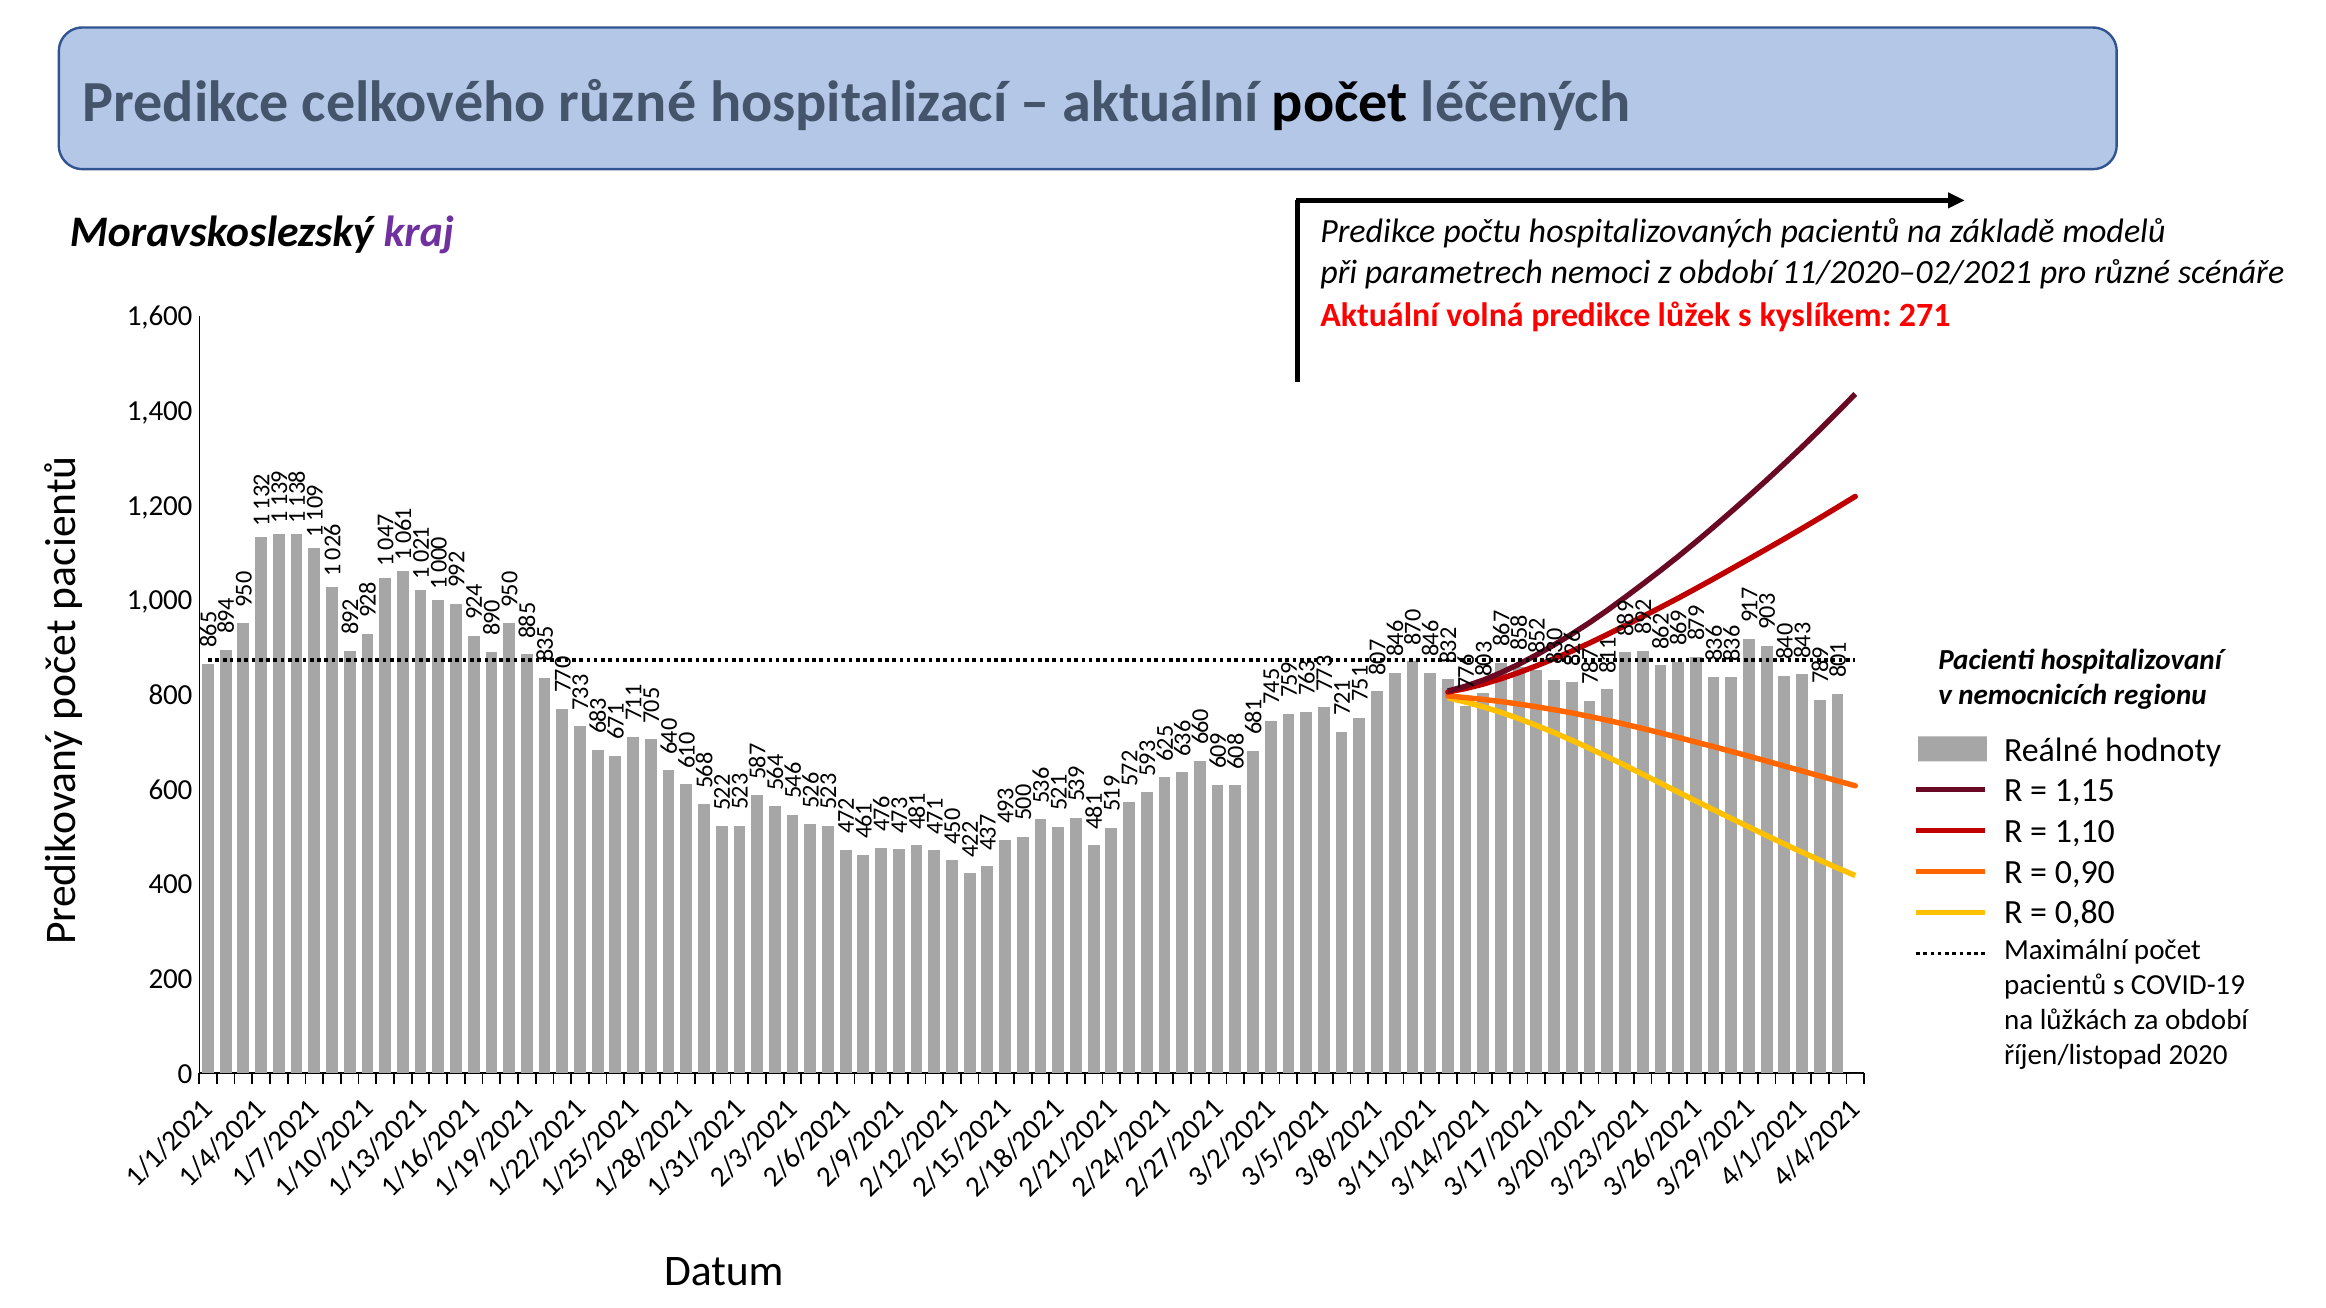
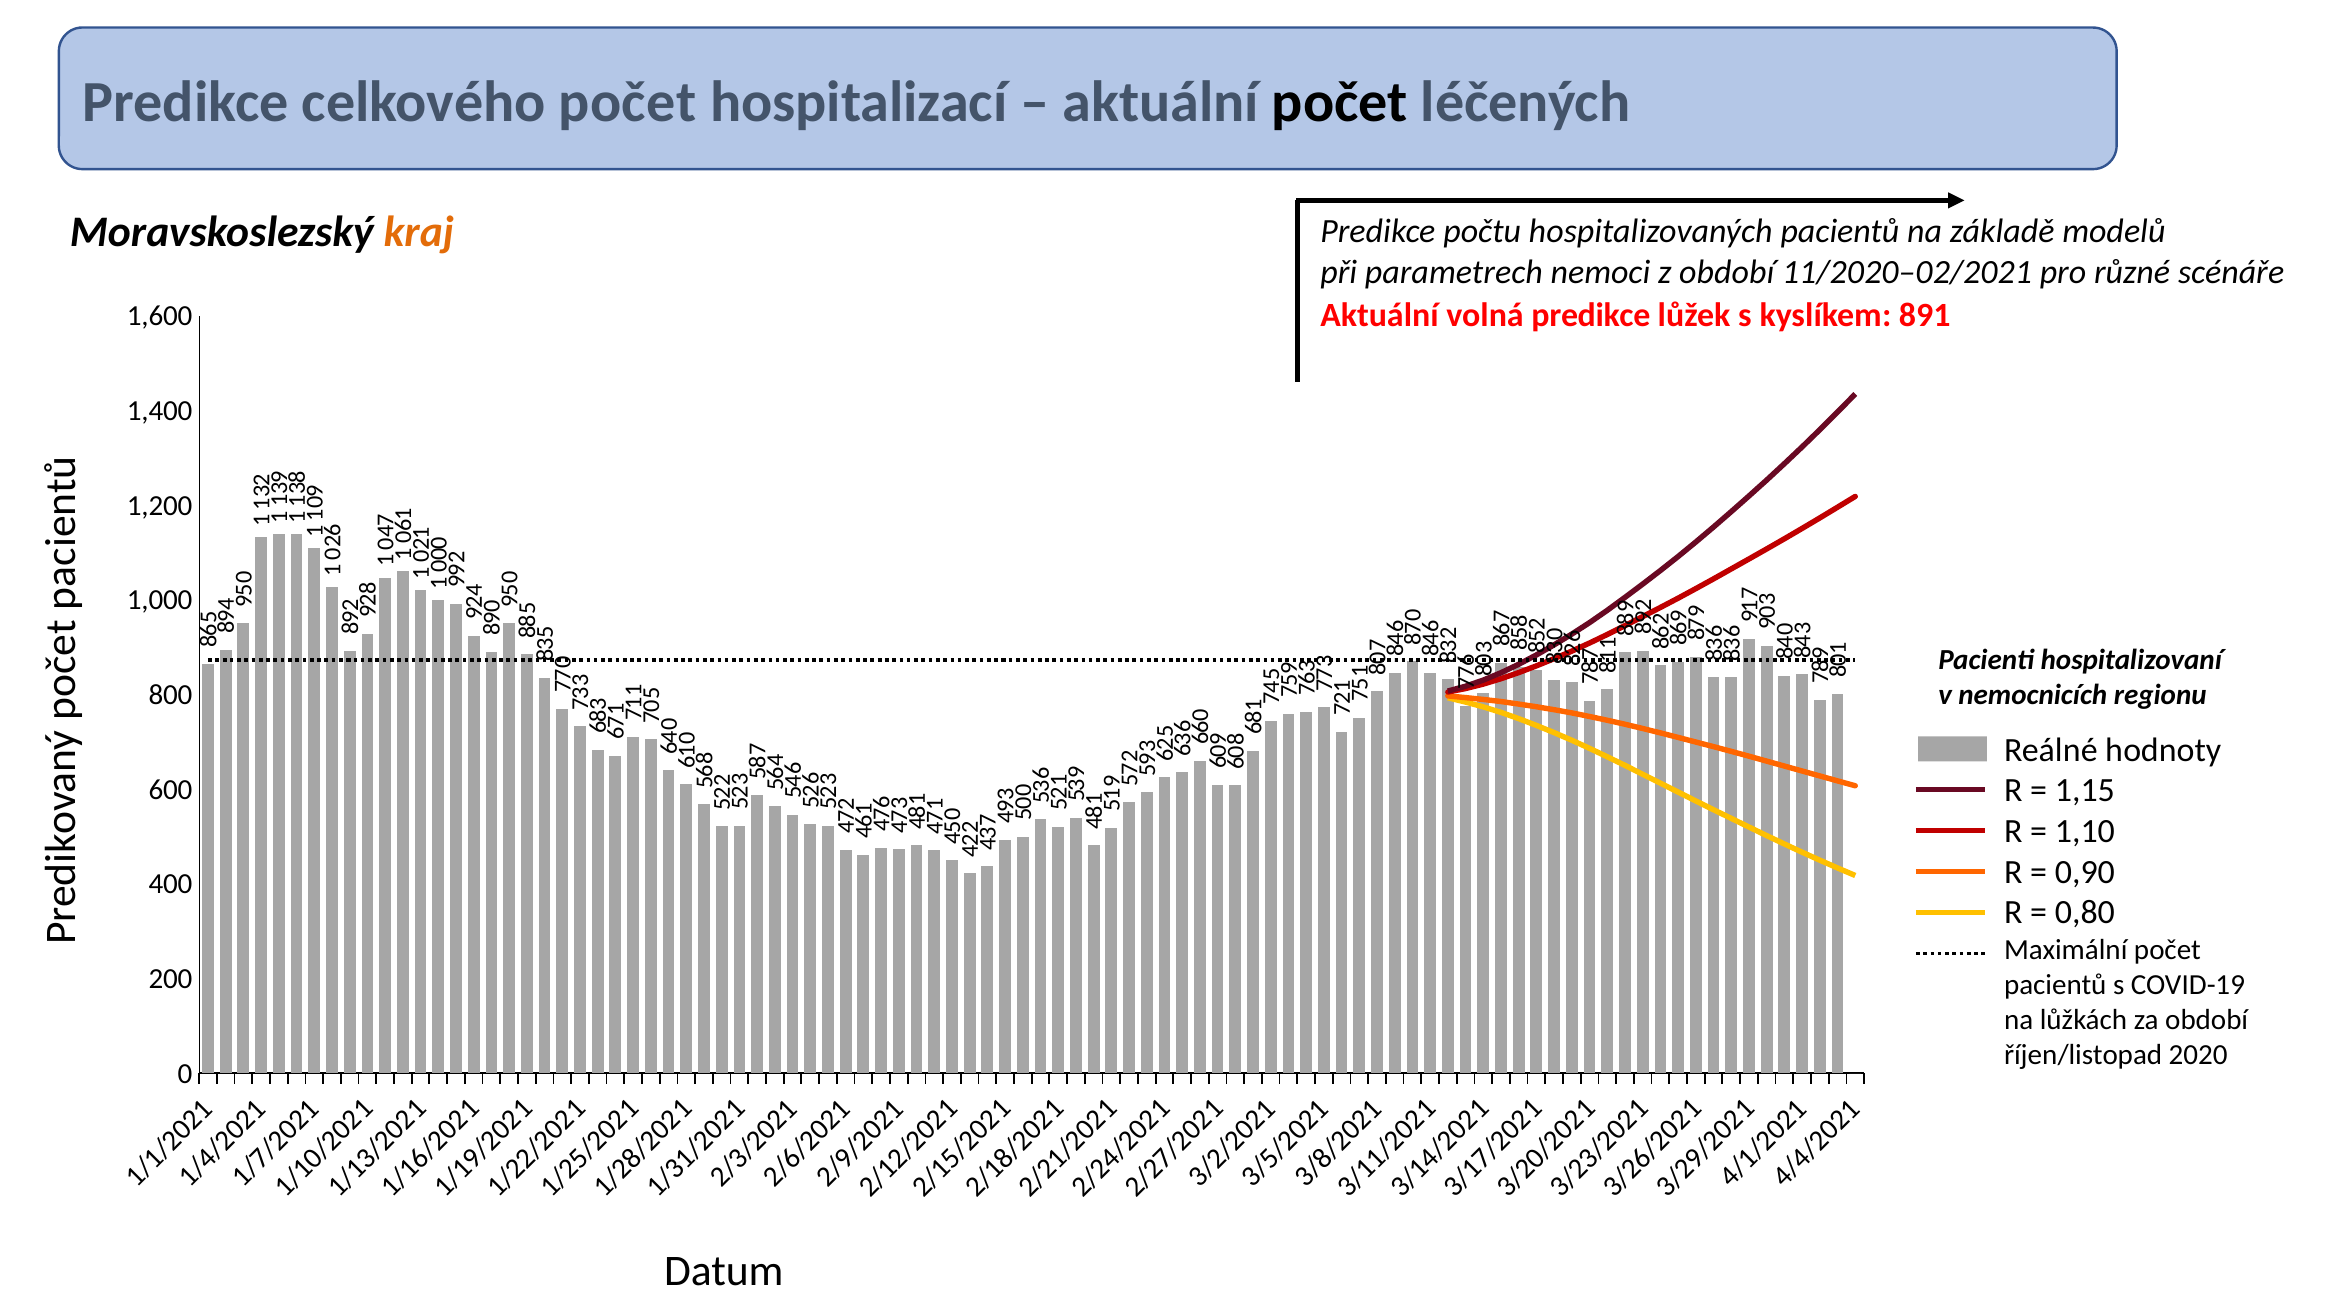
celkového různé: různé -> počet
kraj colour: purple -> orange
271: 271 -> 891
